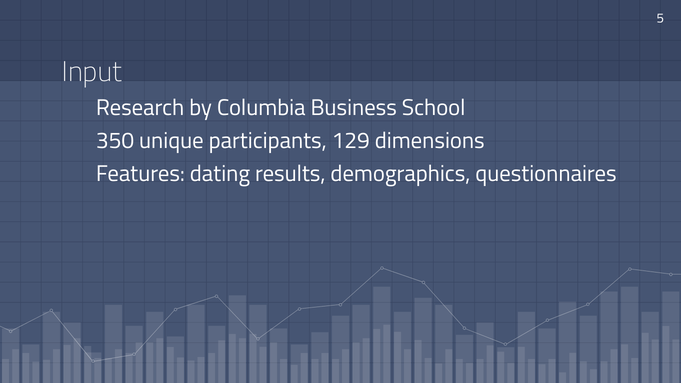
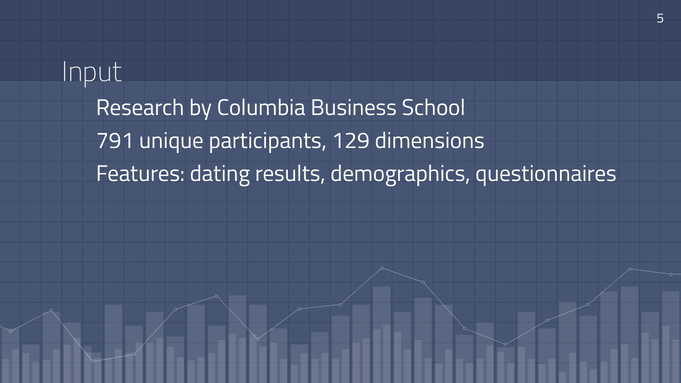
350: 350 -> 791
